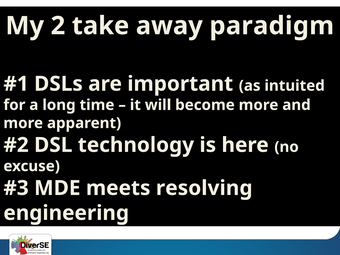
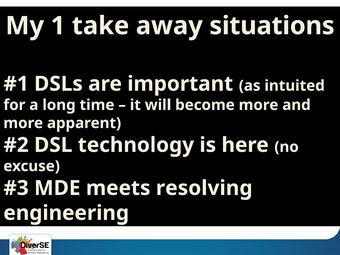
2: 2 -> 1
paradigm: paradigm -> situations
